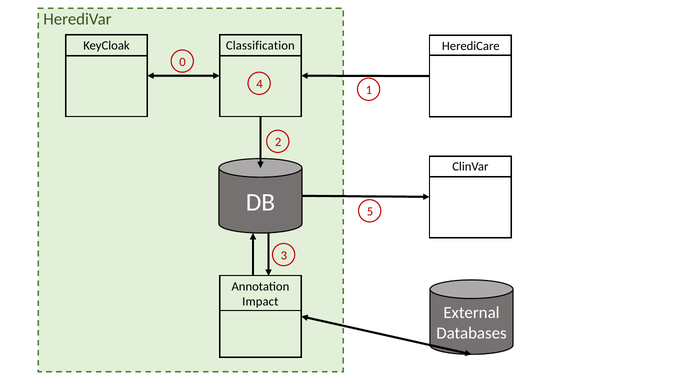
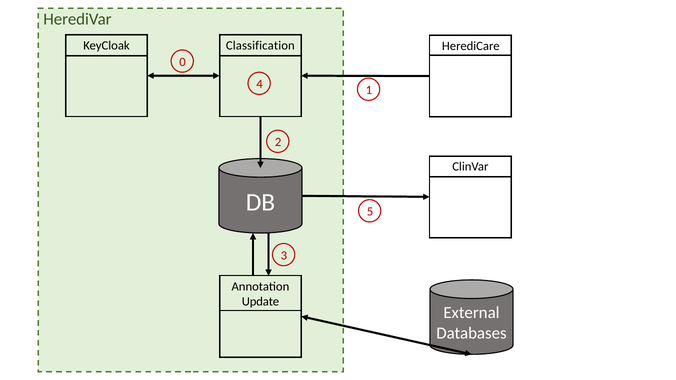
Impact: Impact -> Update
